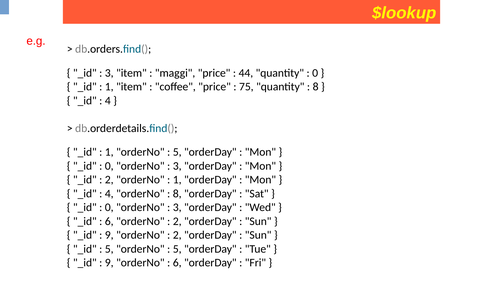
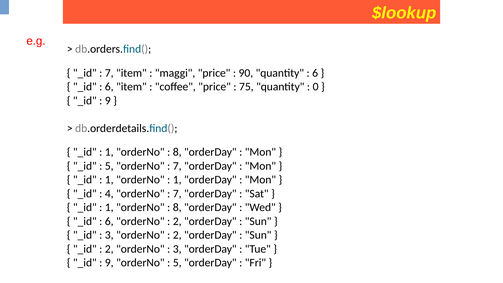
3 at (109, 73): 3 -> 7
44: 44 -> 90
0 at (315, 73): 0 -> 6
1 at (109, 87): 1 -> 6
8 at (316, 87): 8 -> 0
4 at (108, 101): 4 -> 9
5 at (177, 152): 5 -> 8
0 at (109, 166): 0 -> 5
3 at (177, 166): 3 -> 7
2 at (109, 180): 2 -> 1
8 at (177, 194): 8 -> 7
0 at (109, 207): 0 -> 1
3 at (177, 207): 3 -> 8
9 at (109, 235): 9 -> 3
5 at (109, 249): 5 -> 2
5 at (177, 249): 5 -> 3
6 at (177, 263): 6 -> 5
